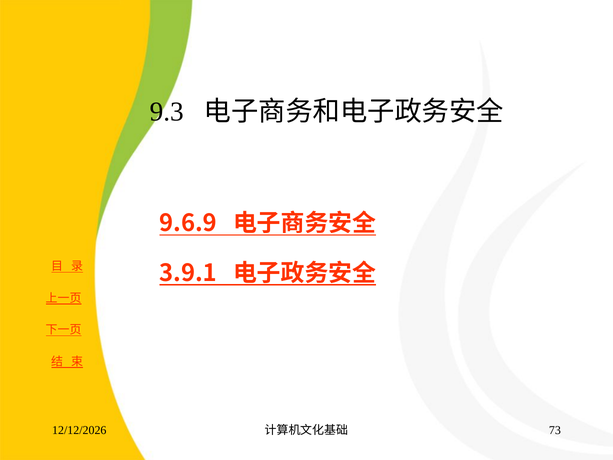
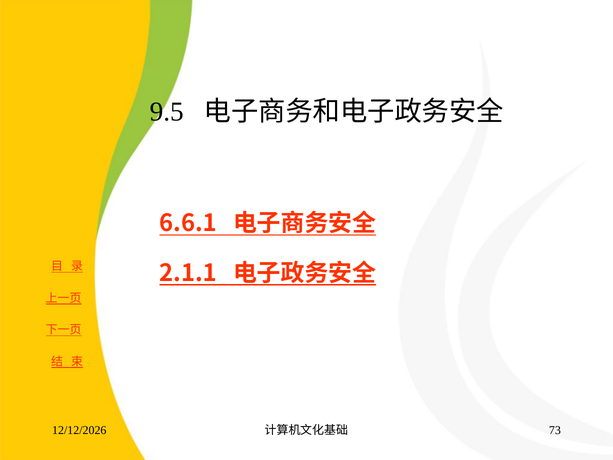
9.3: 9.3 -> 9.5
9.6.9: 9.6.9 -> 6.6.1
3.9.1: 3.9.1 -> 2.1.1
